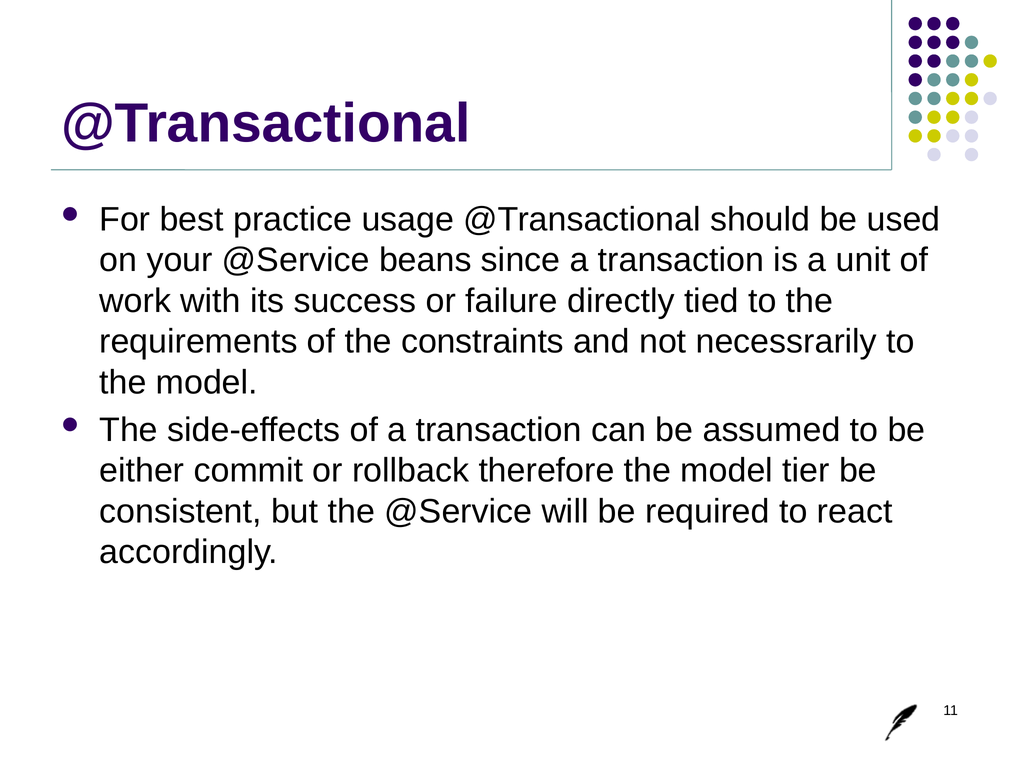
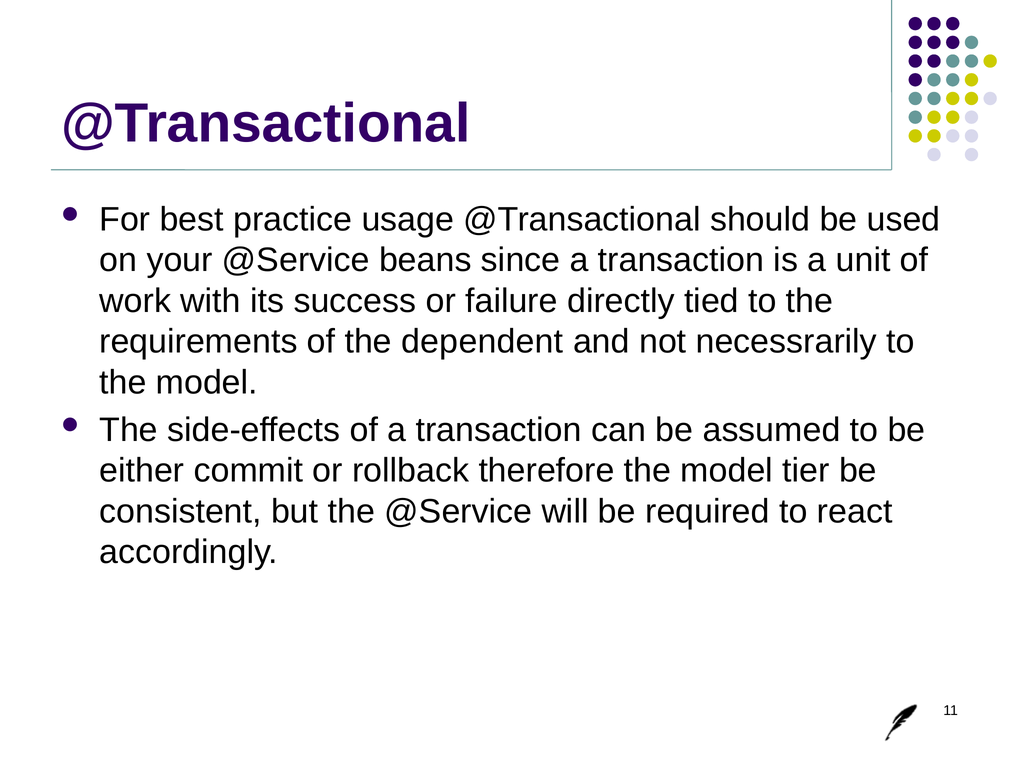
constraints: constraints -> dependent
